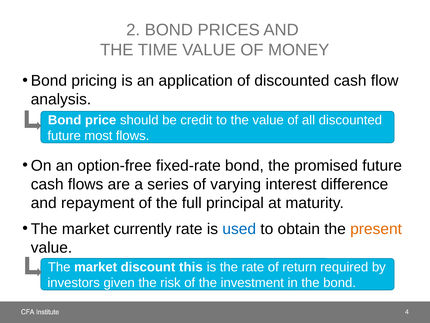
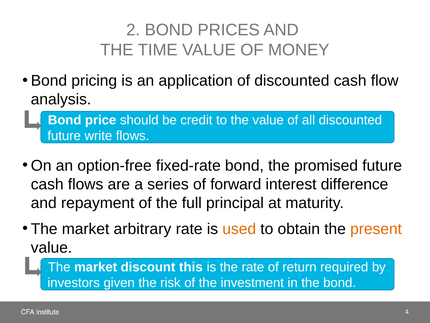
most: most -> write
varying: varying -> forward
currently: currently -> arbitrary
used colour: blue -> orange
